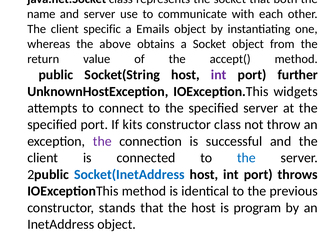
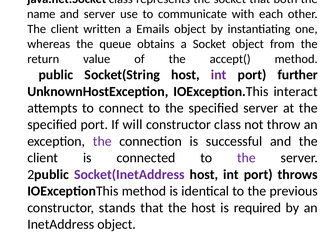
specific: specific -> written
above: above -> queue
widgets: widgets -> interact
kits: kits -> will
the at (246, 158) colour: blue -> purple
Socket(InetAddress colour: blue -> purple
program: program -> required
